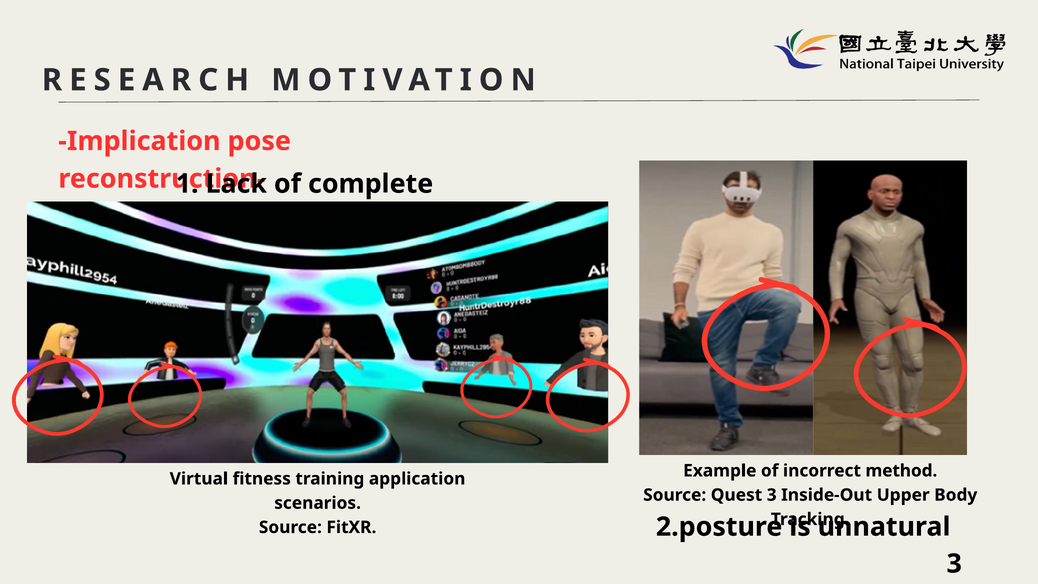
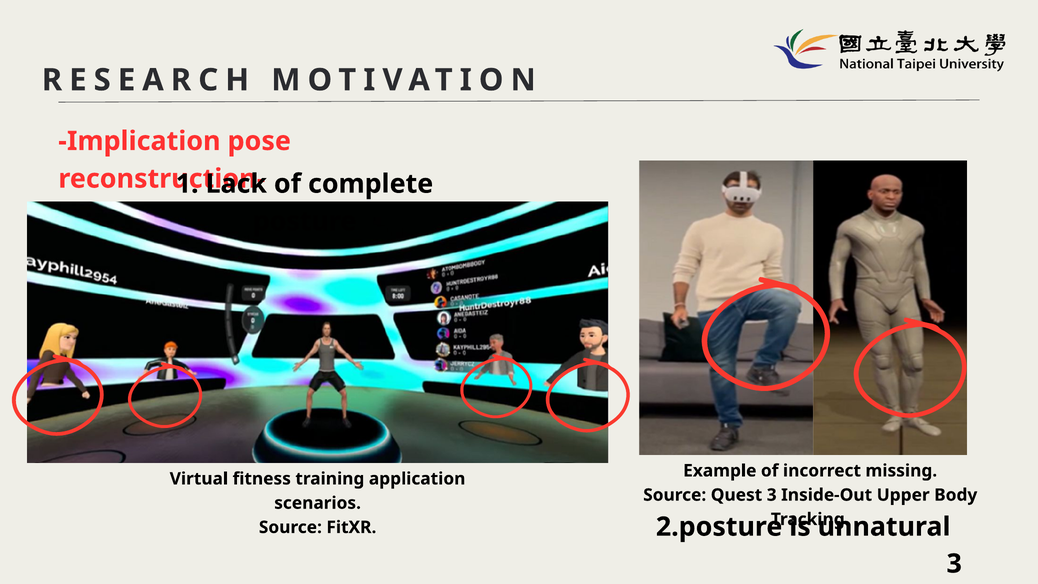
method: method -> missing
